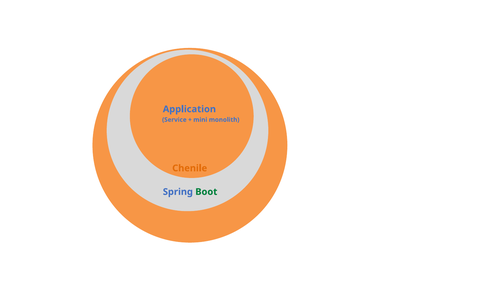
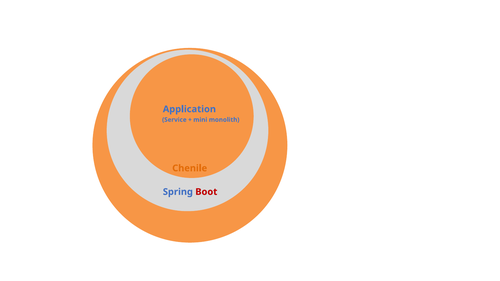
Boot colour: green -> red
